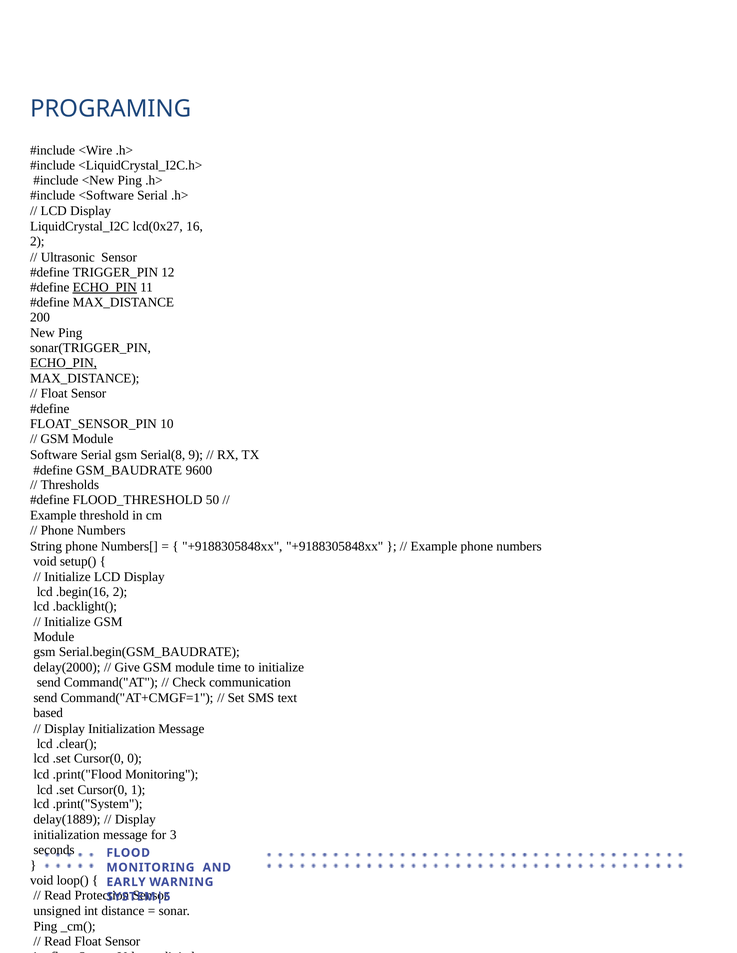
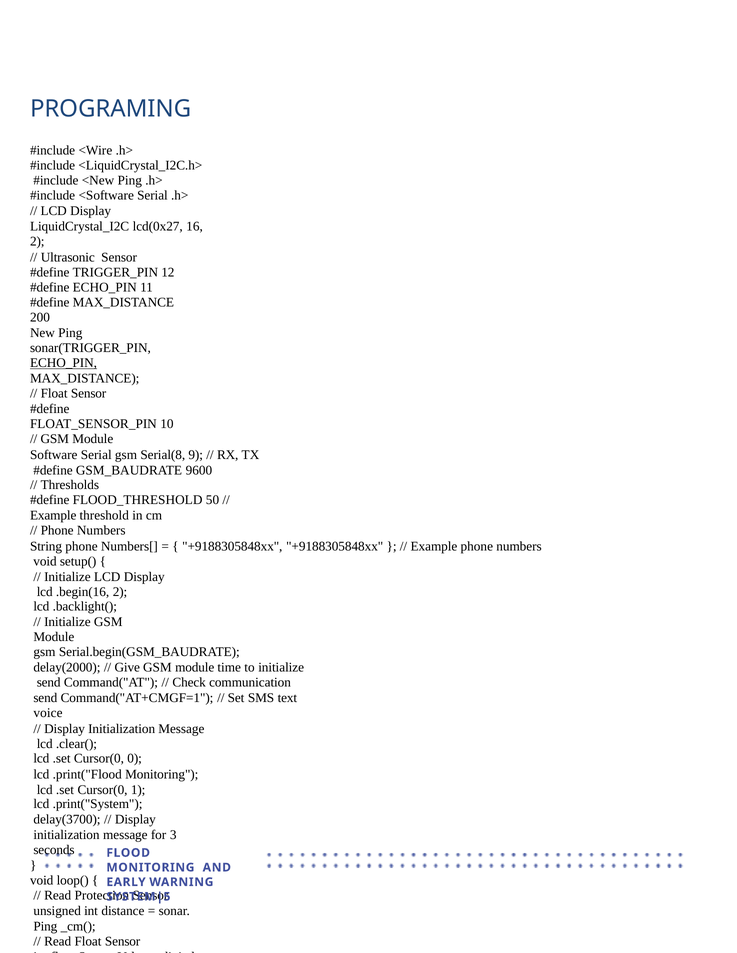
ECHO_PIN at (105, 287) underline: present -> none
based: based -> voice
delay(1889: delay(1889 -> delay(3700
